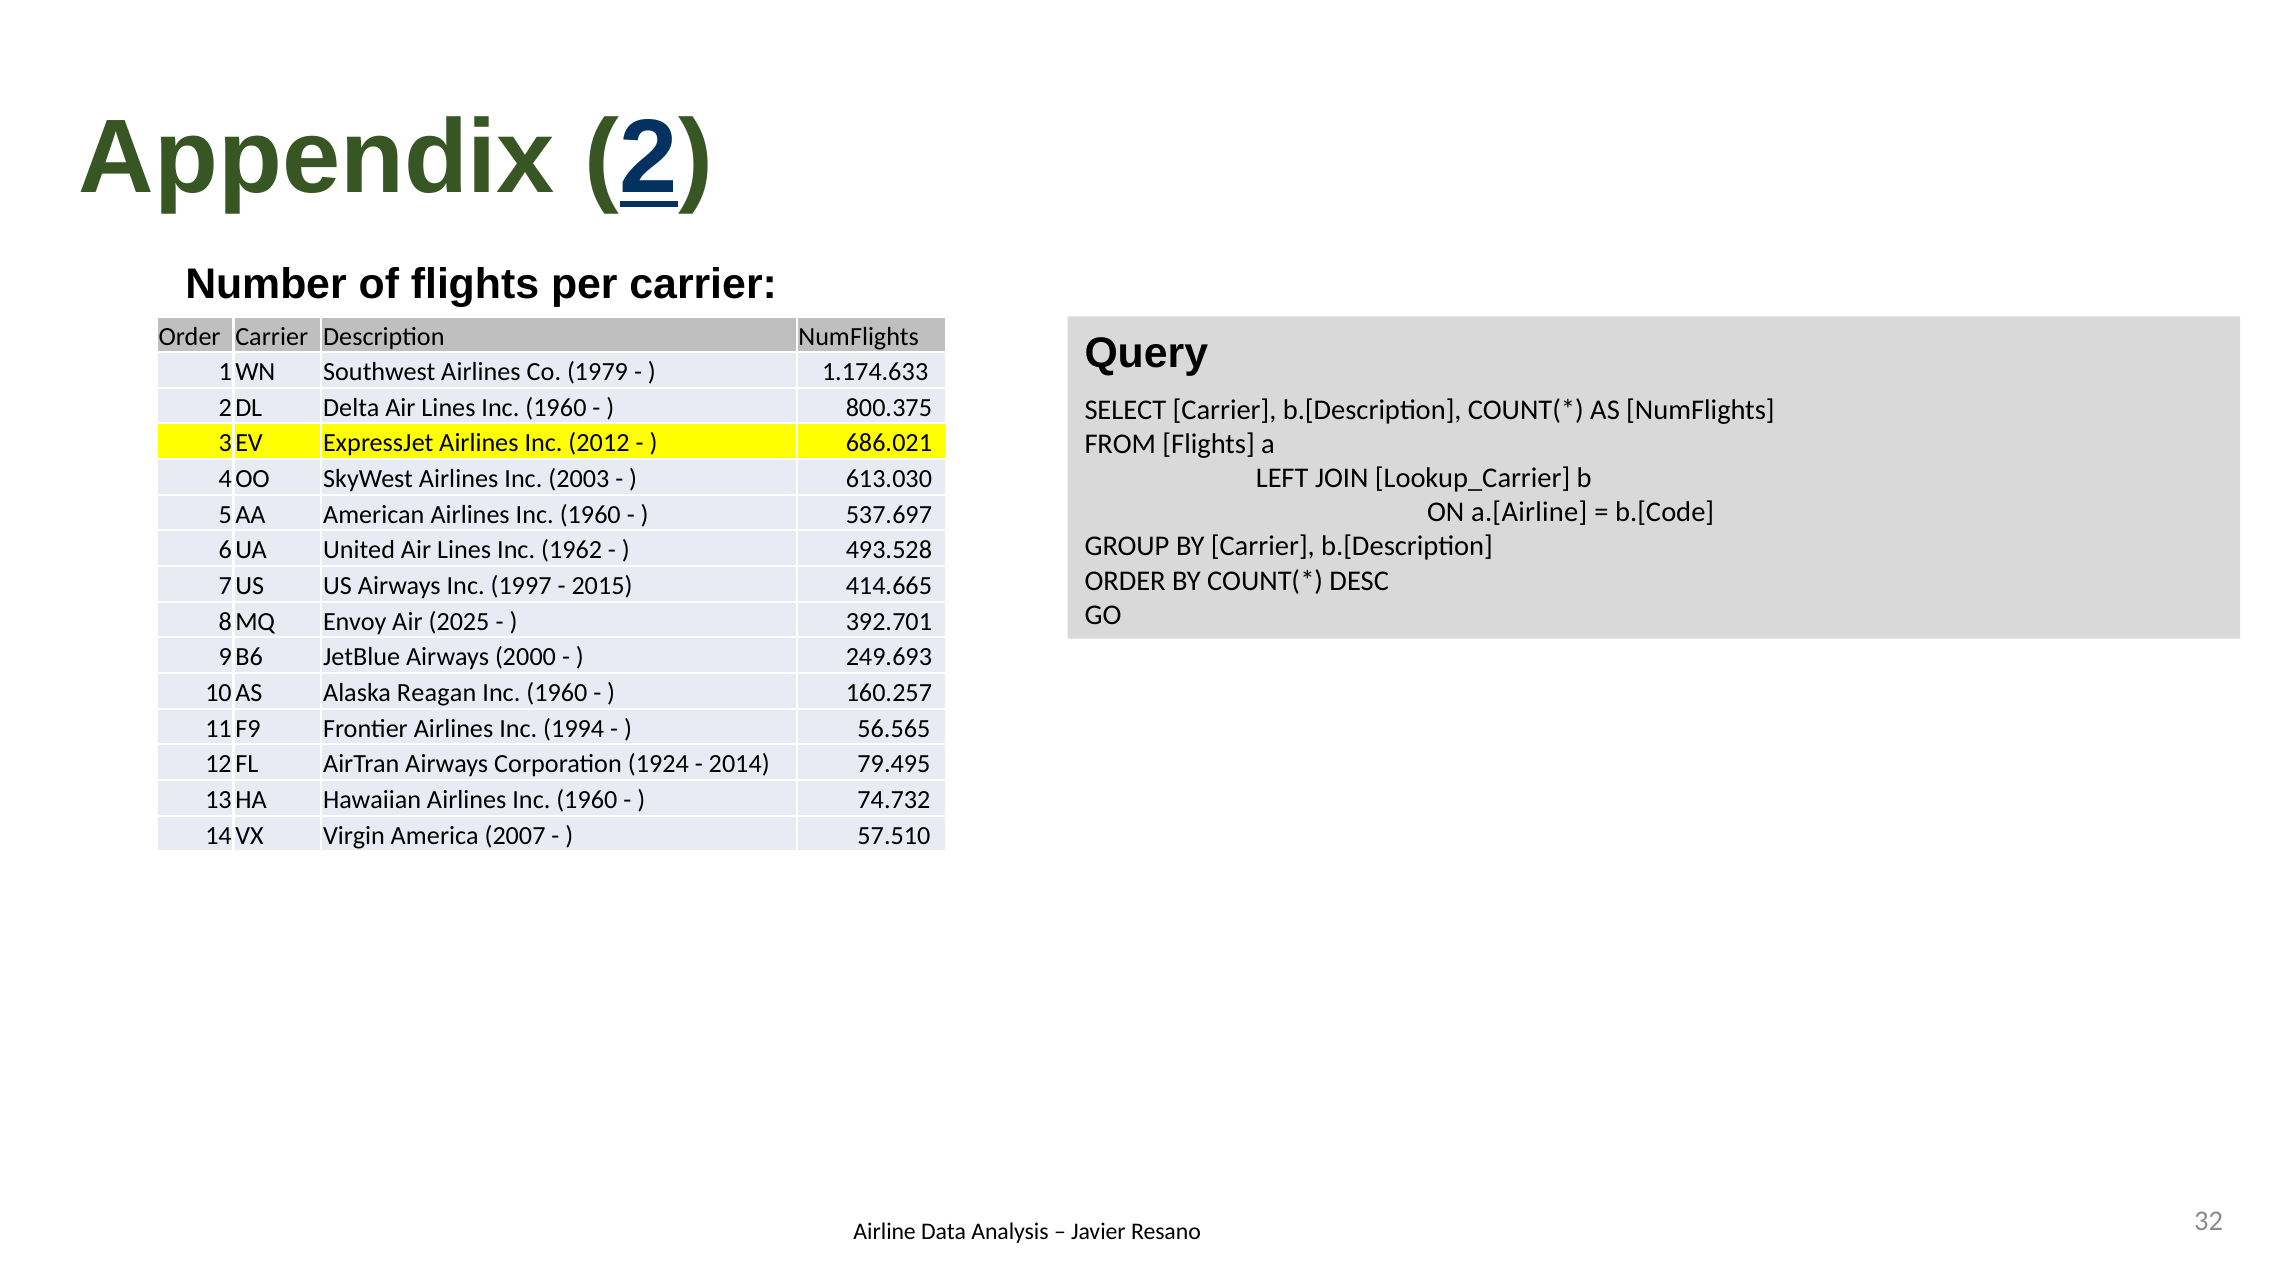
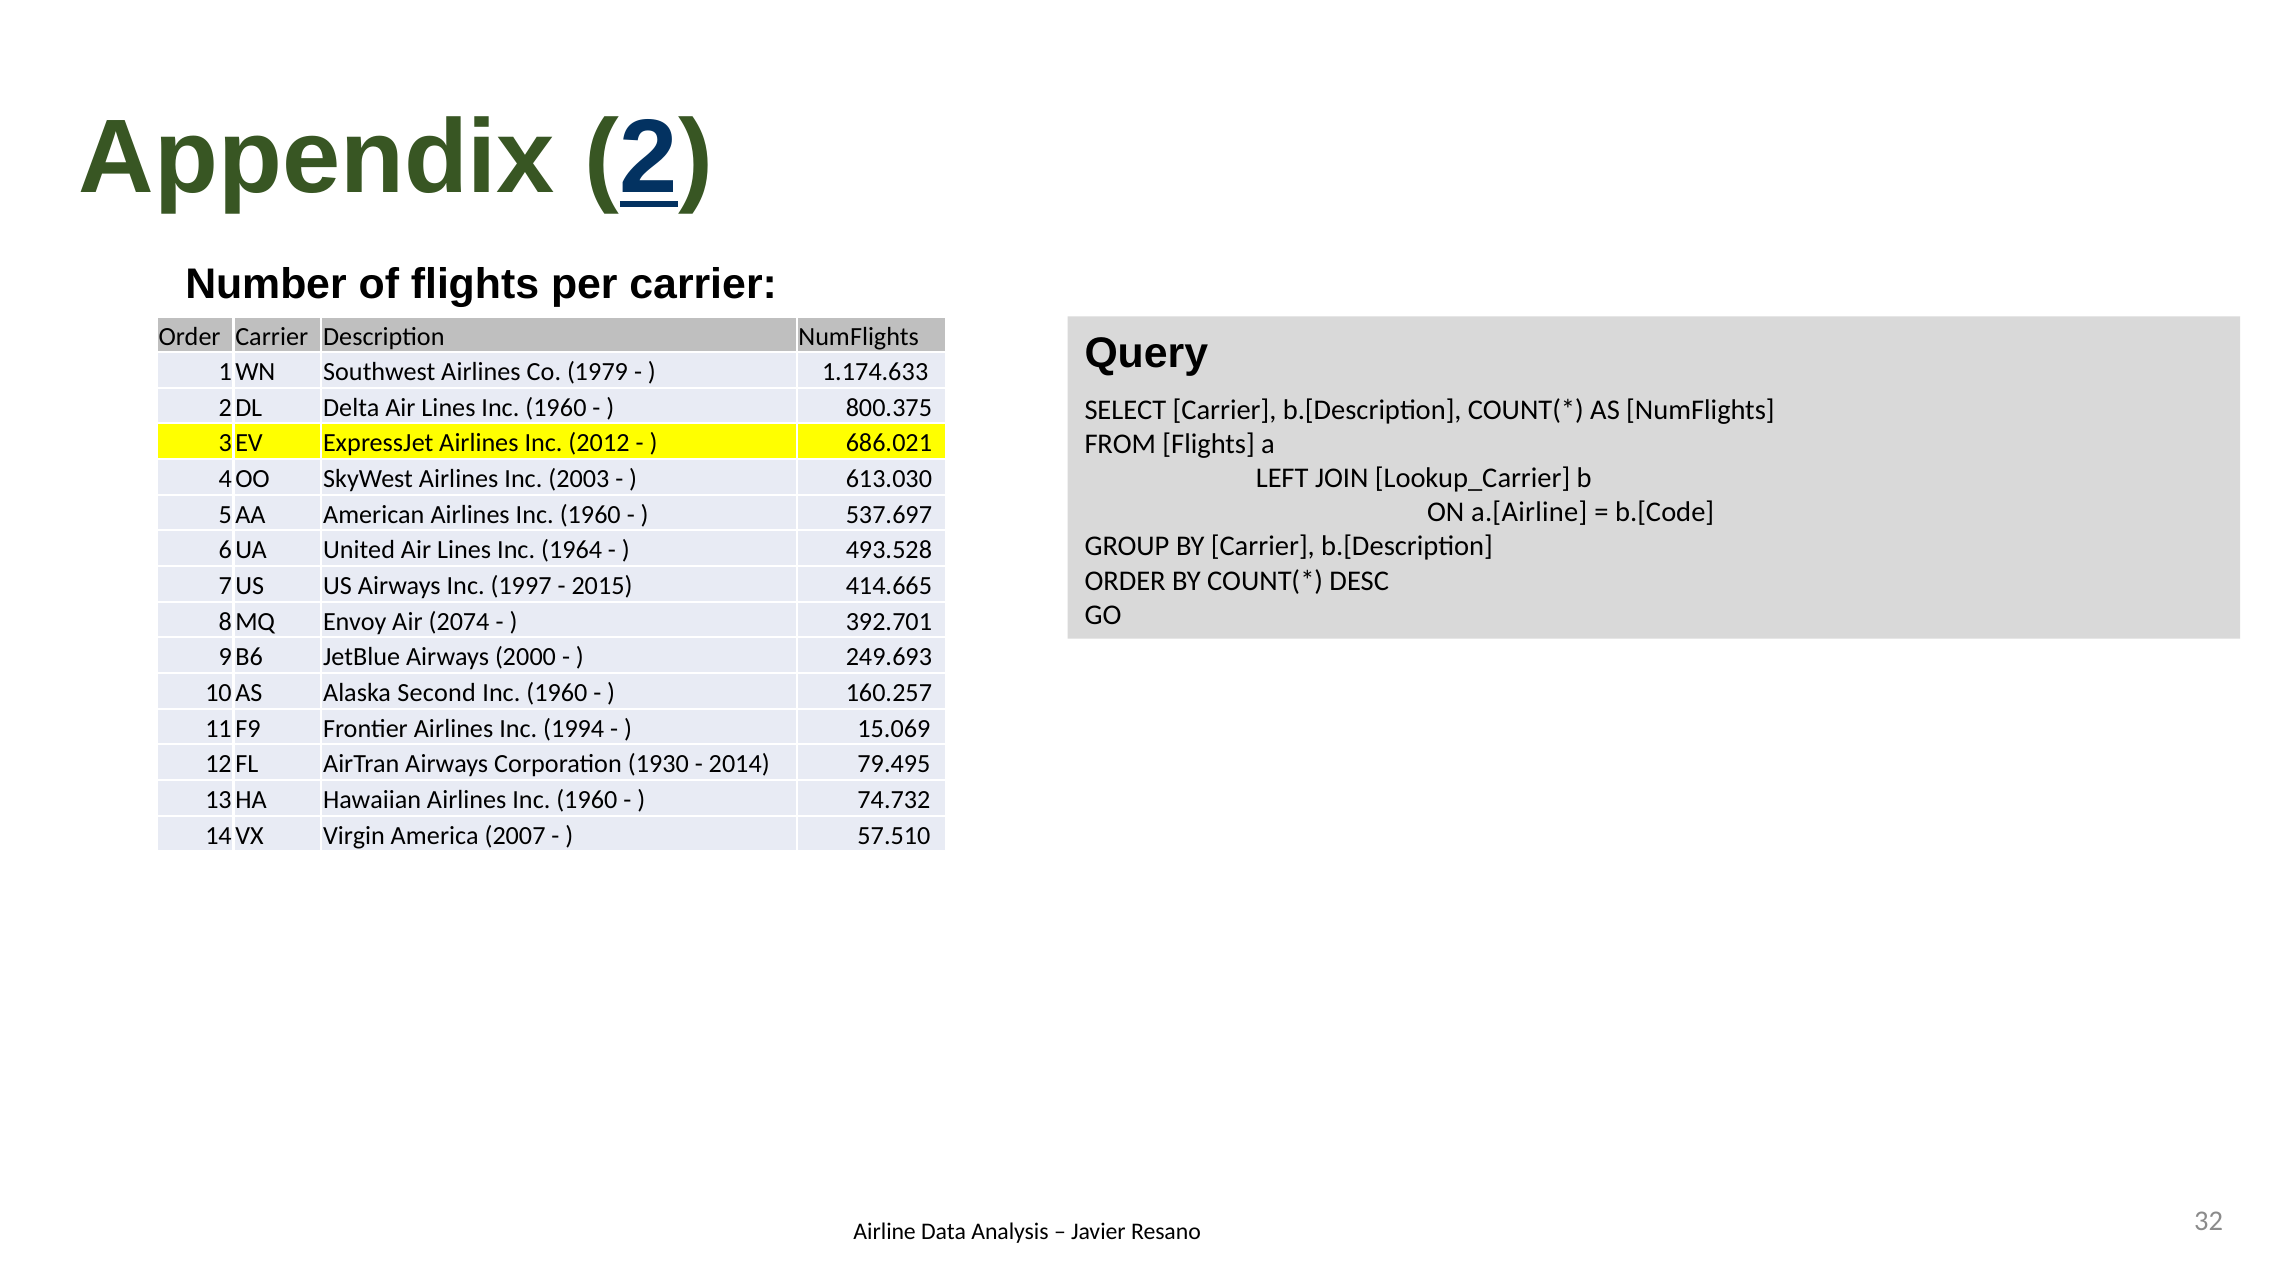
1962: 1962 -> 1964
2025: 2025 -> 2074
Reagan: Reagan -> Second
56.565: 56.565 -> 15.069
1924: 1924 -> 1930
